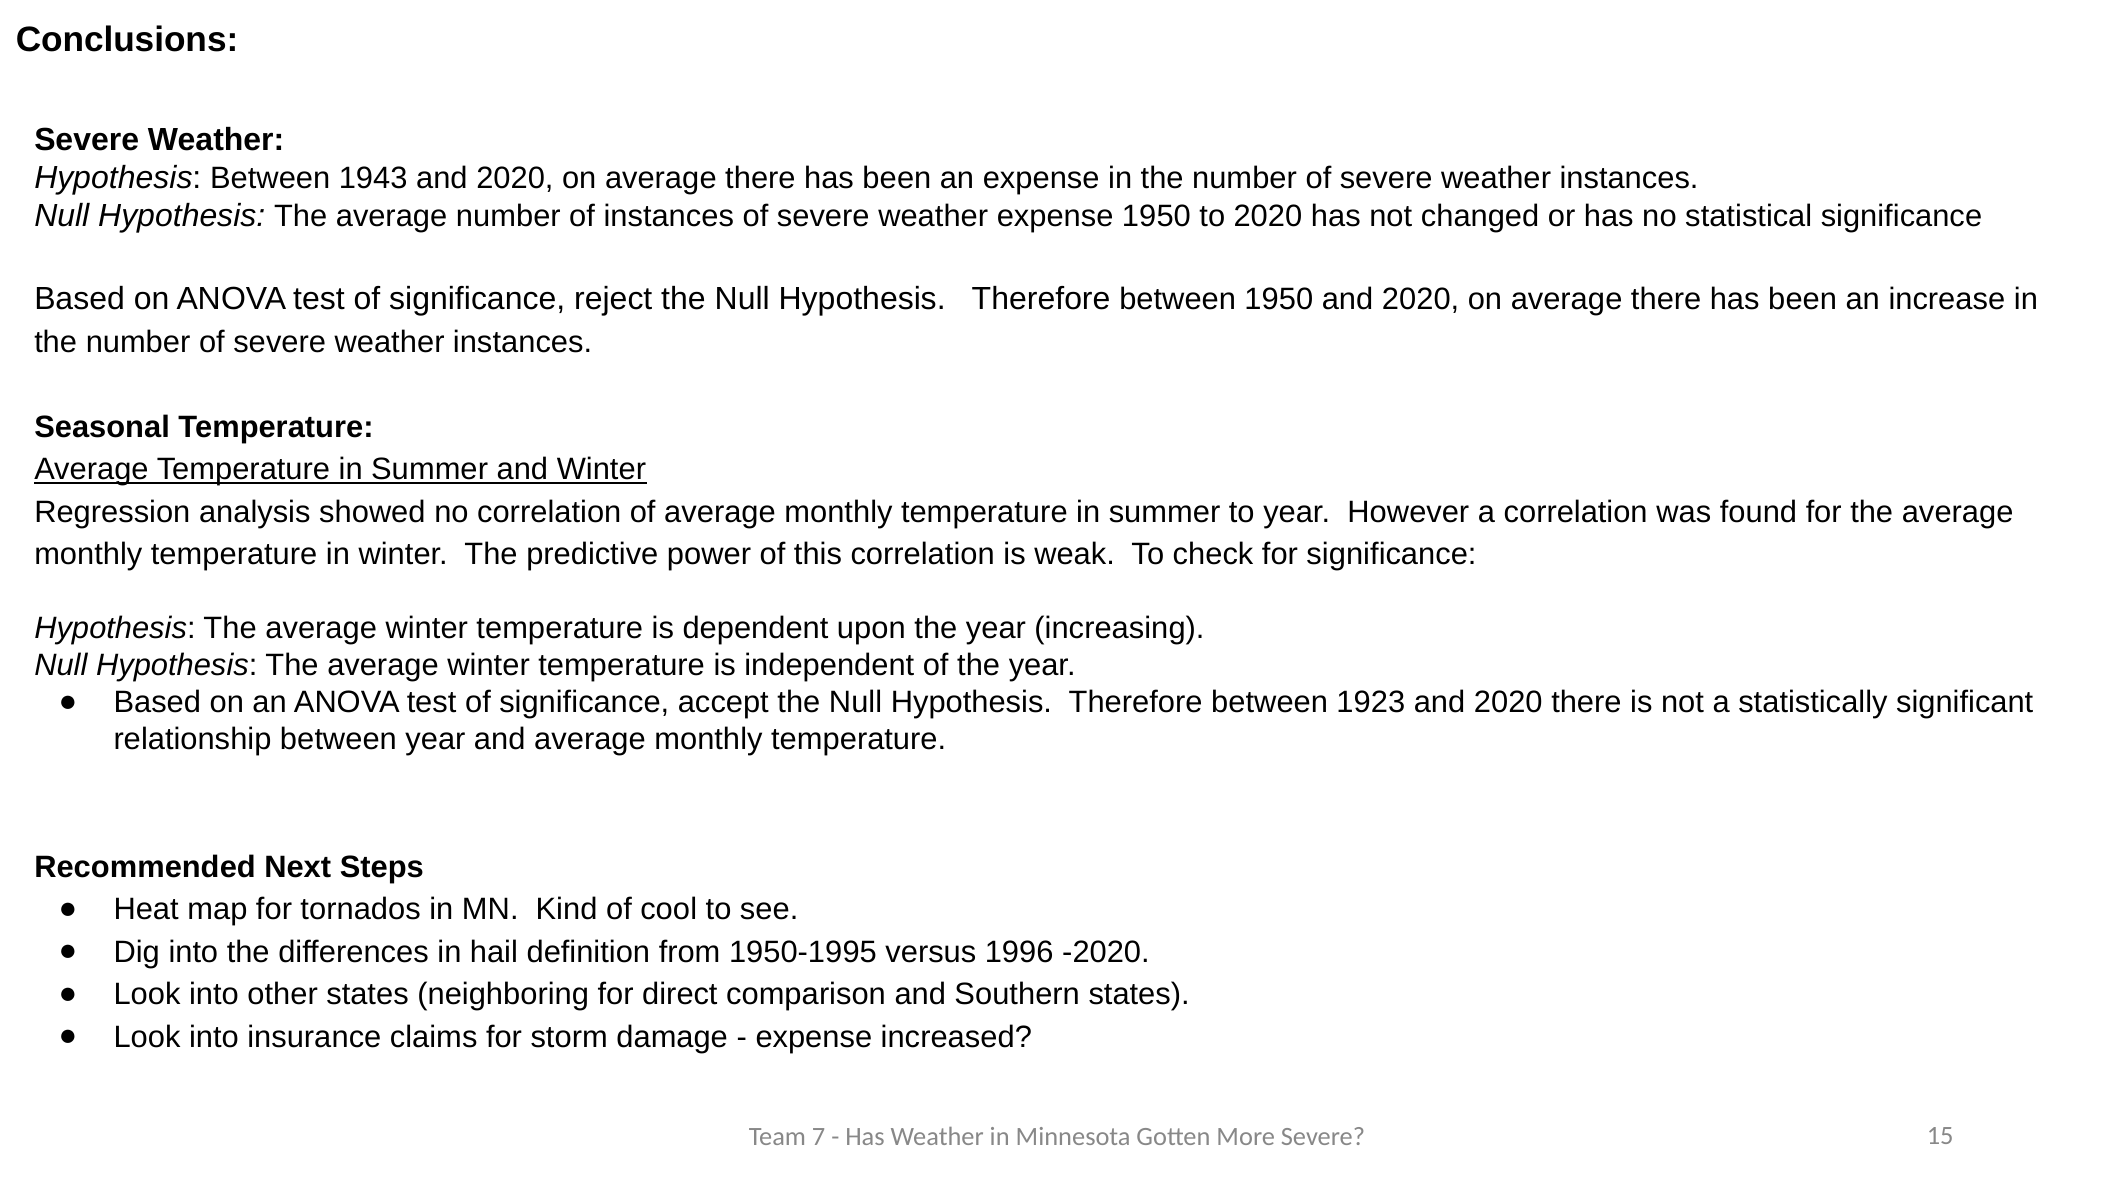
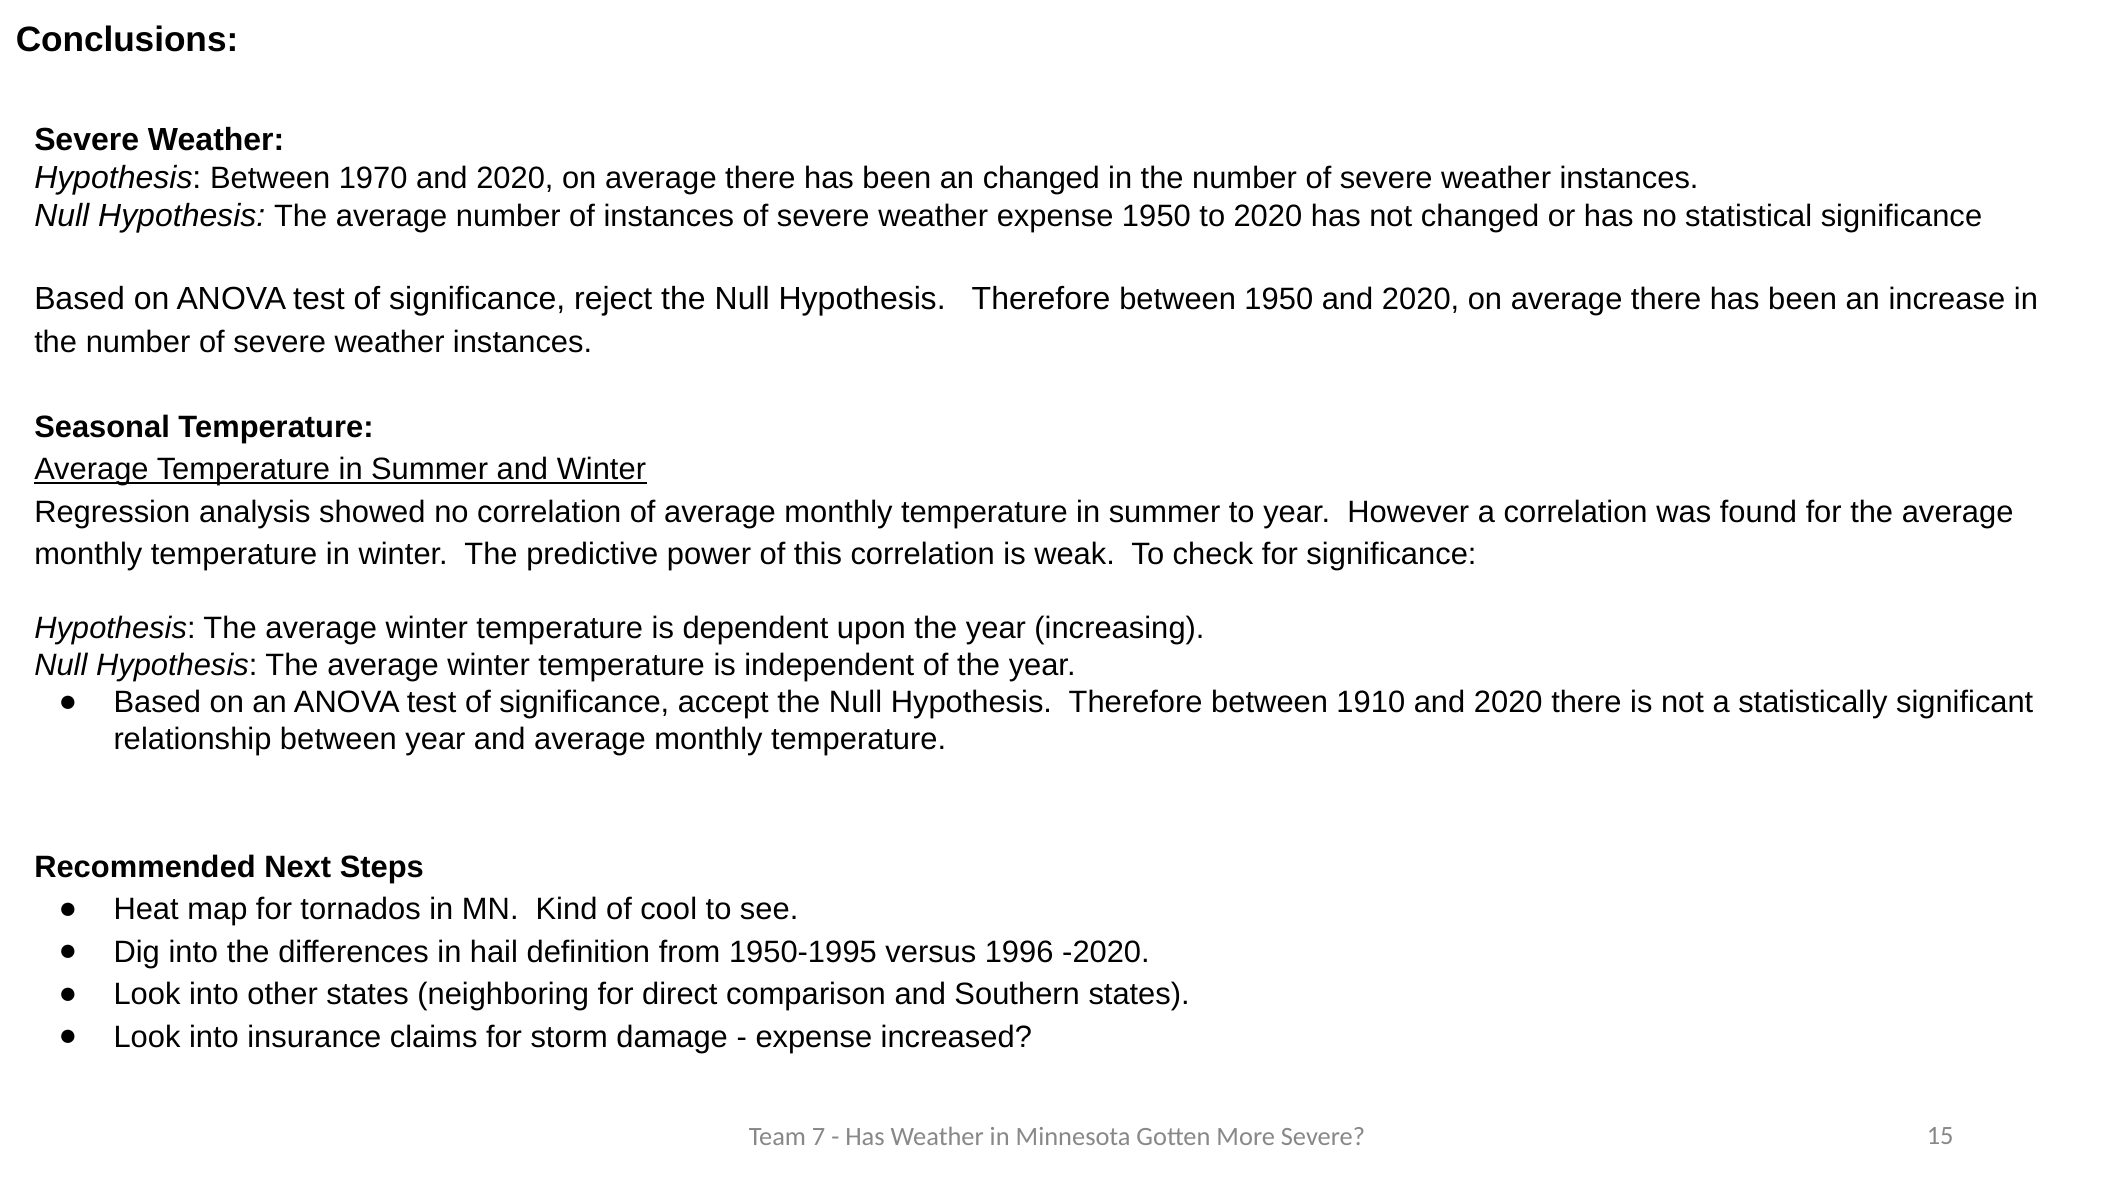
1943: 1943 -> 1970
an expense: expense -> changed
1923: 1923 -> 1910
